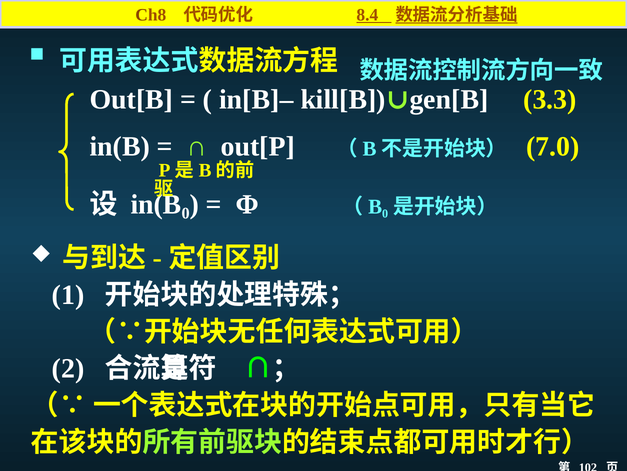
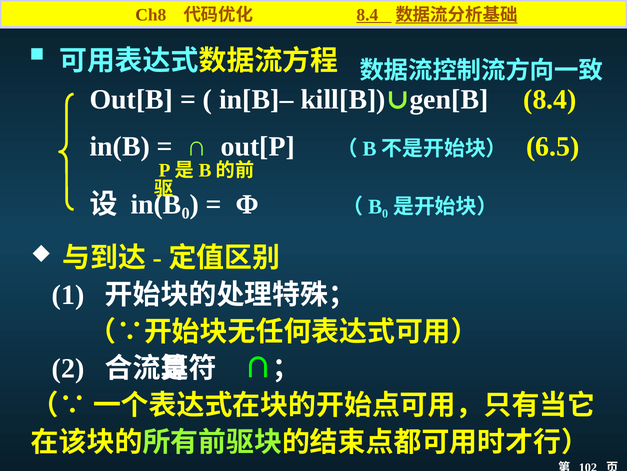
kill[B])∪gen[B 3.3: 3.3 -> 8.4
7.0: 7.0 -> 6.5
